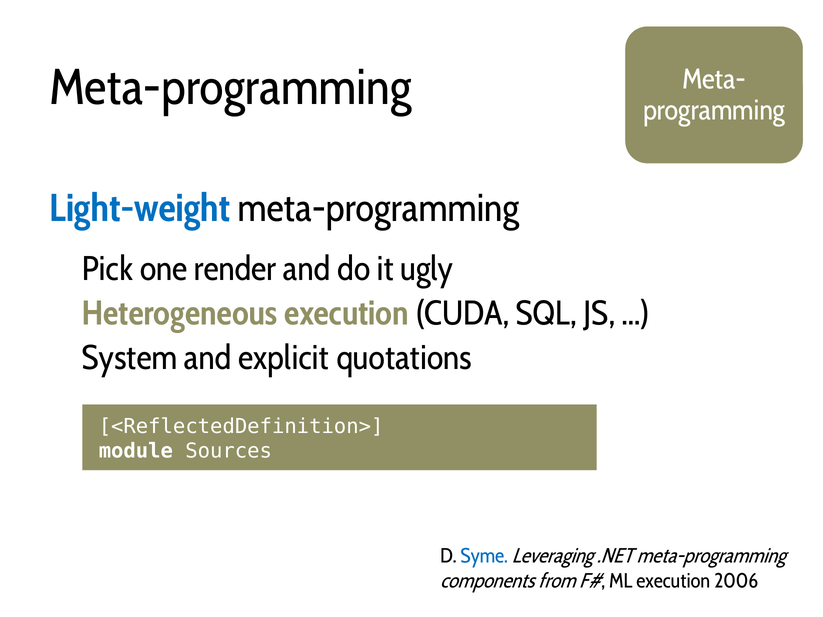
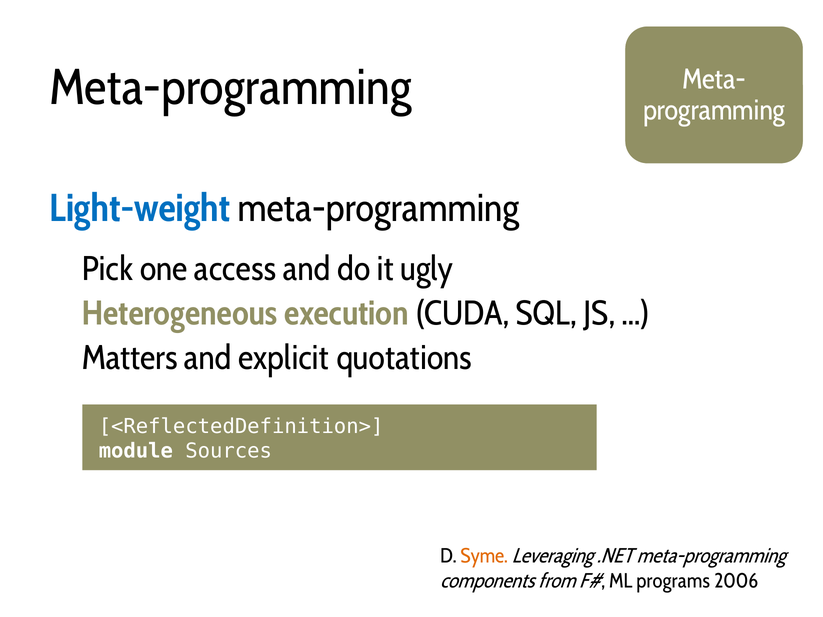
render: render -> access
System: System -> Matters
Syme colour: blue -> orange
ML execution: execution -> programs
